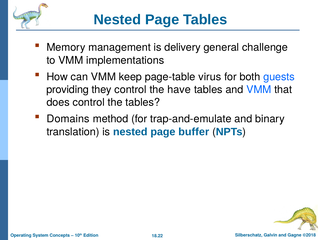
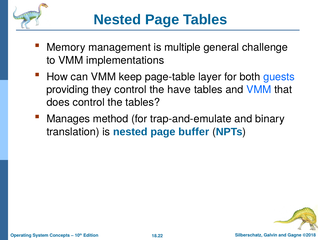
delivery: delivery -> multiple
virus: virus -> layer
Domains: Domains -> Manages
